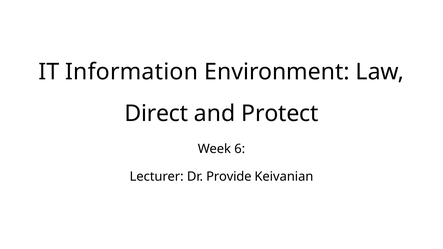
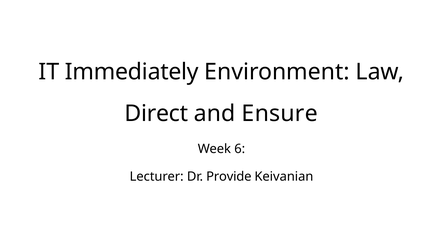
Information: Information -> Immediately
Protect: Protect -> Ensure
